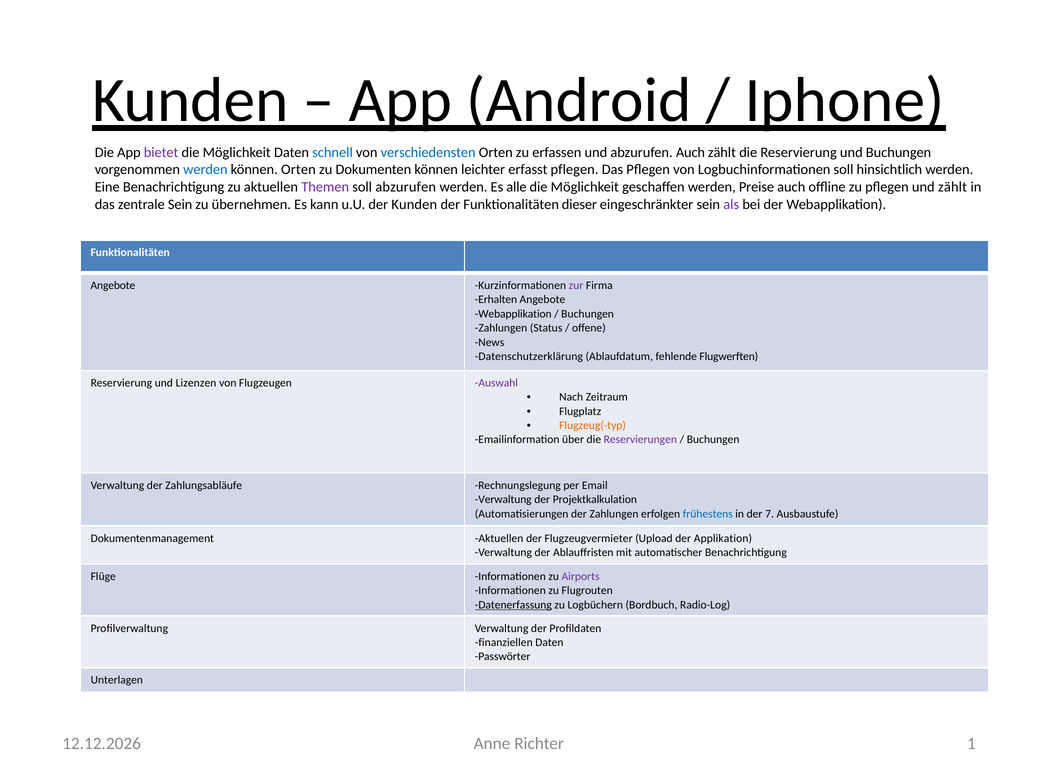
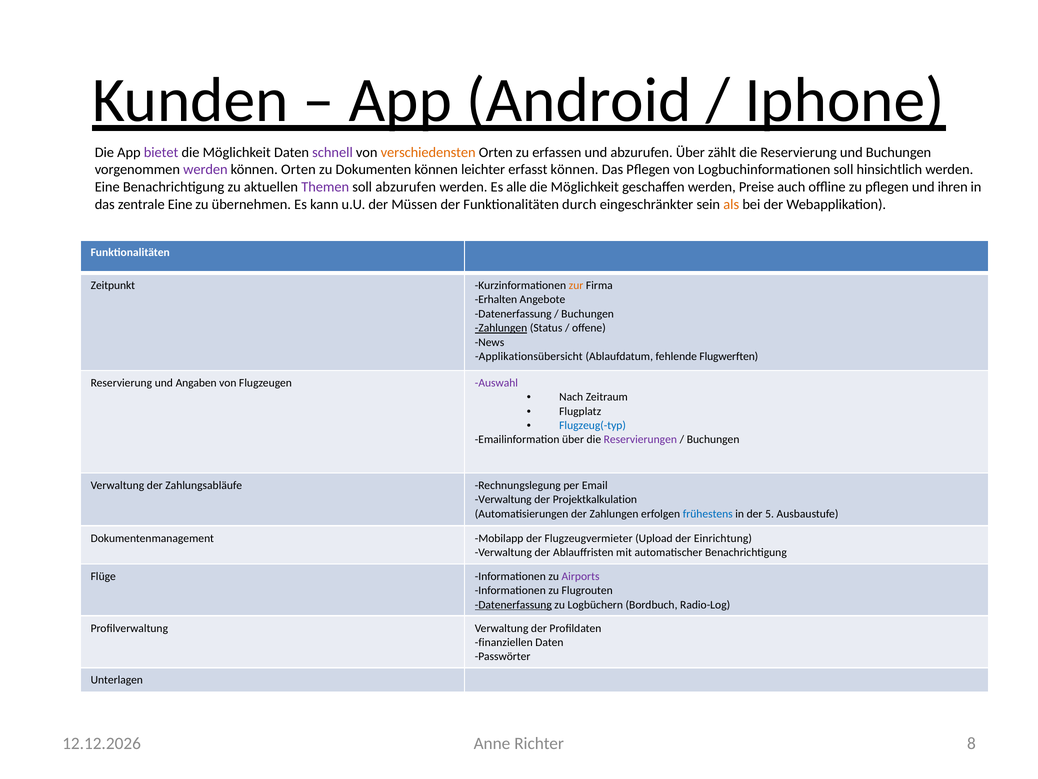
schnell colour: blue -> purple
verschiedensten colour: blue -> orange
abzurufen Auch: Auch -> Über
werden at (205, 170) colour: blue -> purple
erfasst pflegen: pflegen -> können
und zählt: zählt -> ihren
zentrale Sein: Sein -> Eine
der Kunden: Kunden -> Müssen
dieser: dieser -> durch
als colour: purple -> orange
Angebote at (113, 285): Angebote -> Zeitpunkt
zur colour: purple -> orange
Webapplikation at (513, 314): Webapplikation -> Datenerfassung
Zahlungen at (501, 328) underline: none -> present
Datenschutzerklärung: Datenschutzerklärung -> Applikationsübersicht
Lizenzen: Lizenzen -> Angaben
Flugzeug(-typ colour: orange -> blue
7: 7 -> 5
Dokumentenmanagement Aktuellen: Aktuellen -> Mobilapp
Applikation: Applikation -> Einrichtung
1: 1 -> 8
